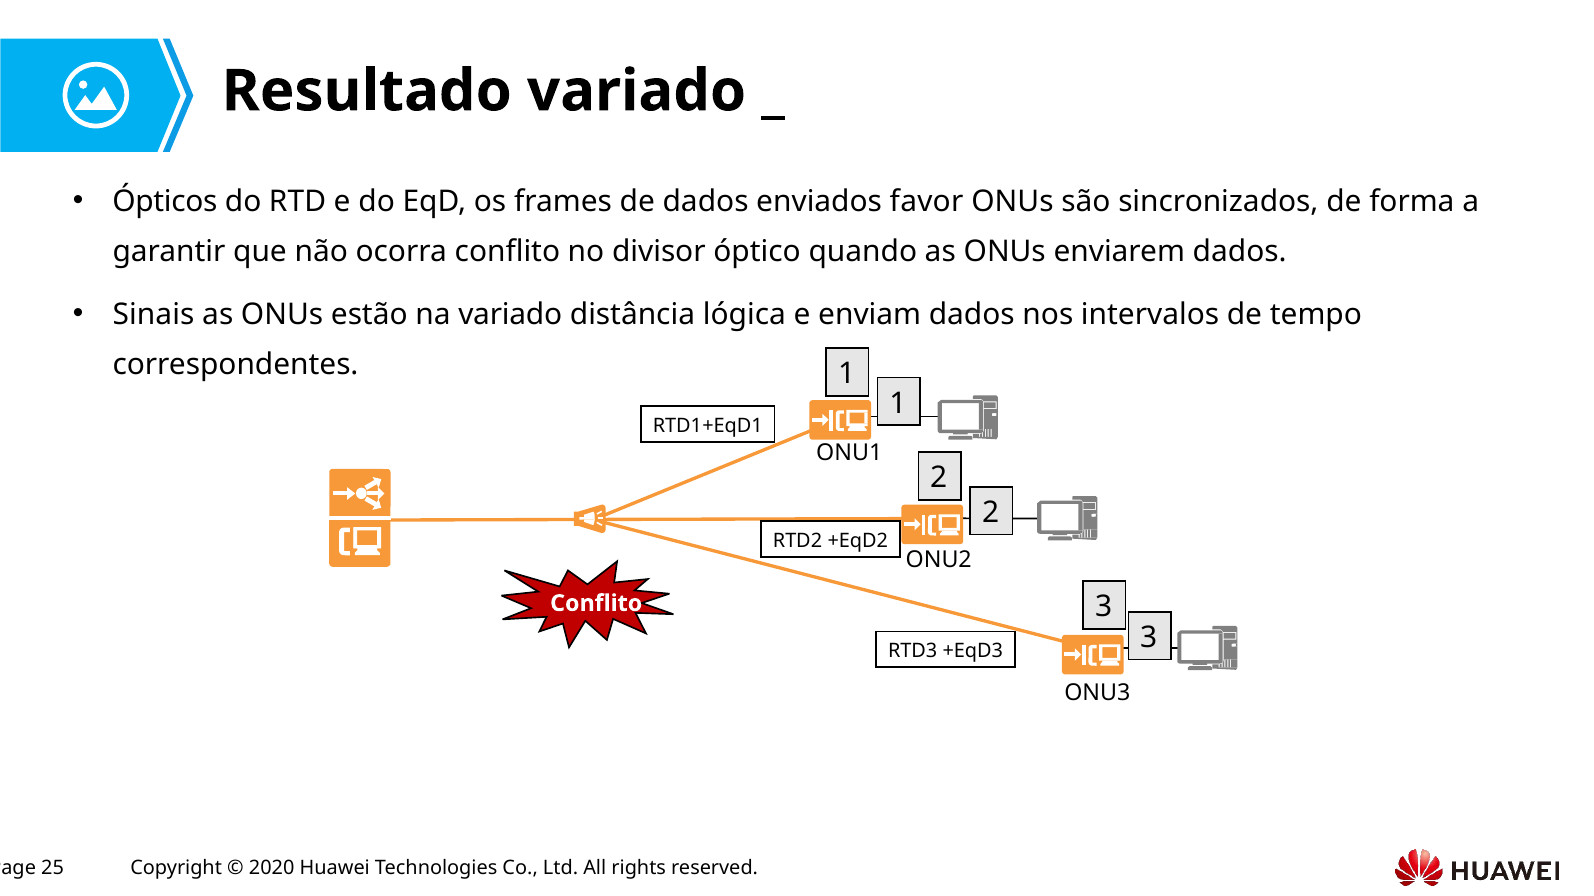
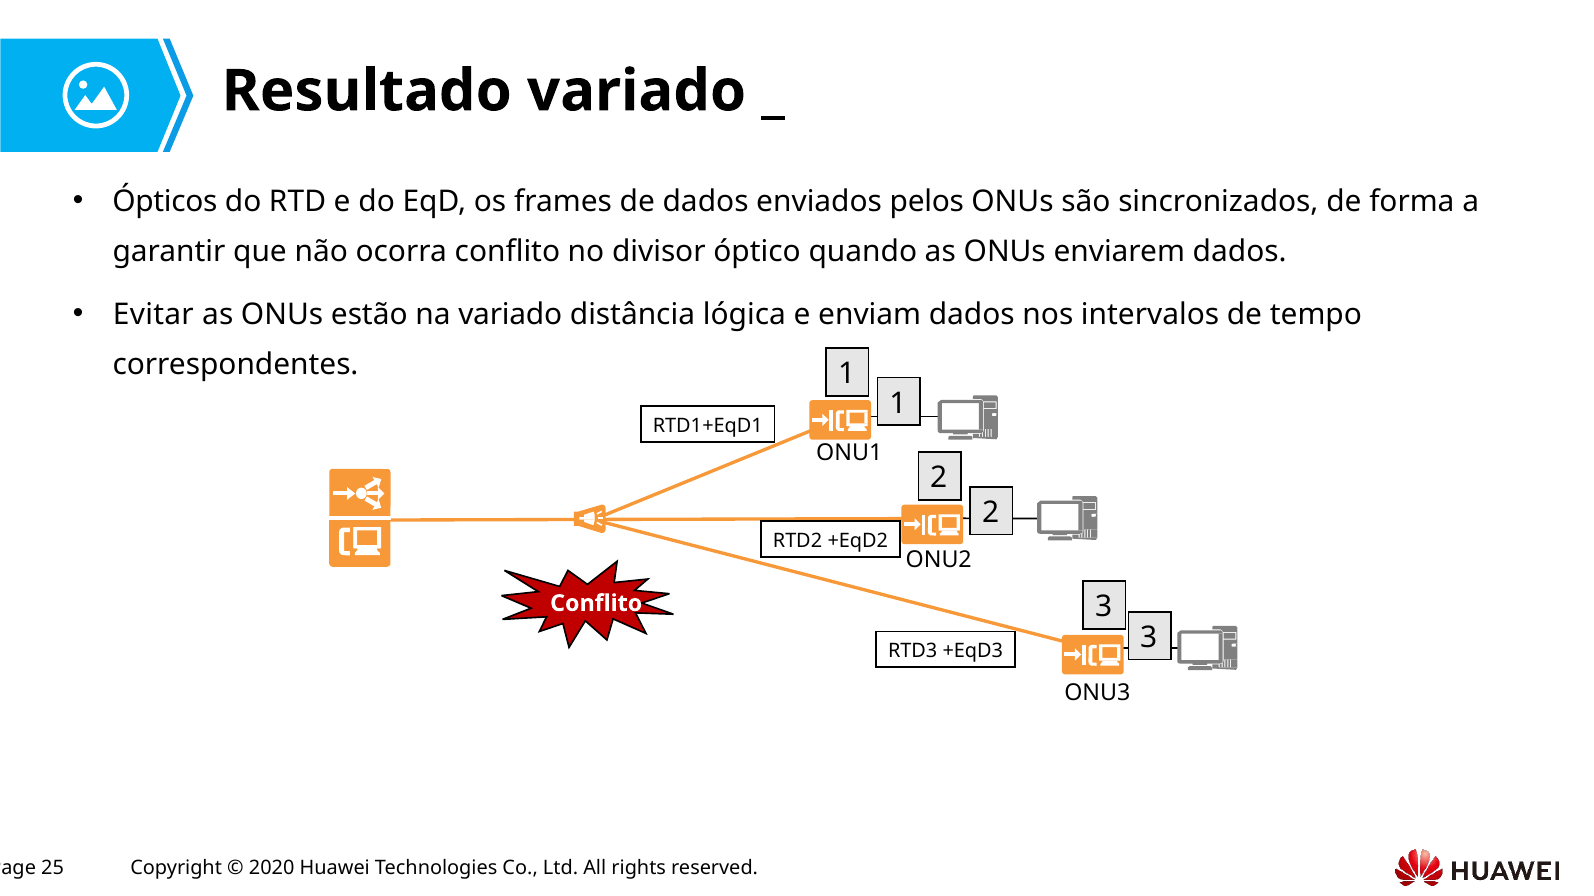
favor: favor -> pelos
Sinais: Sinais -> Evitar
